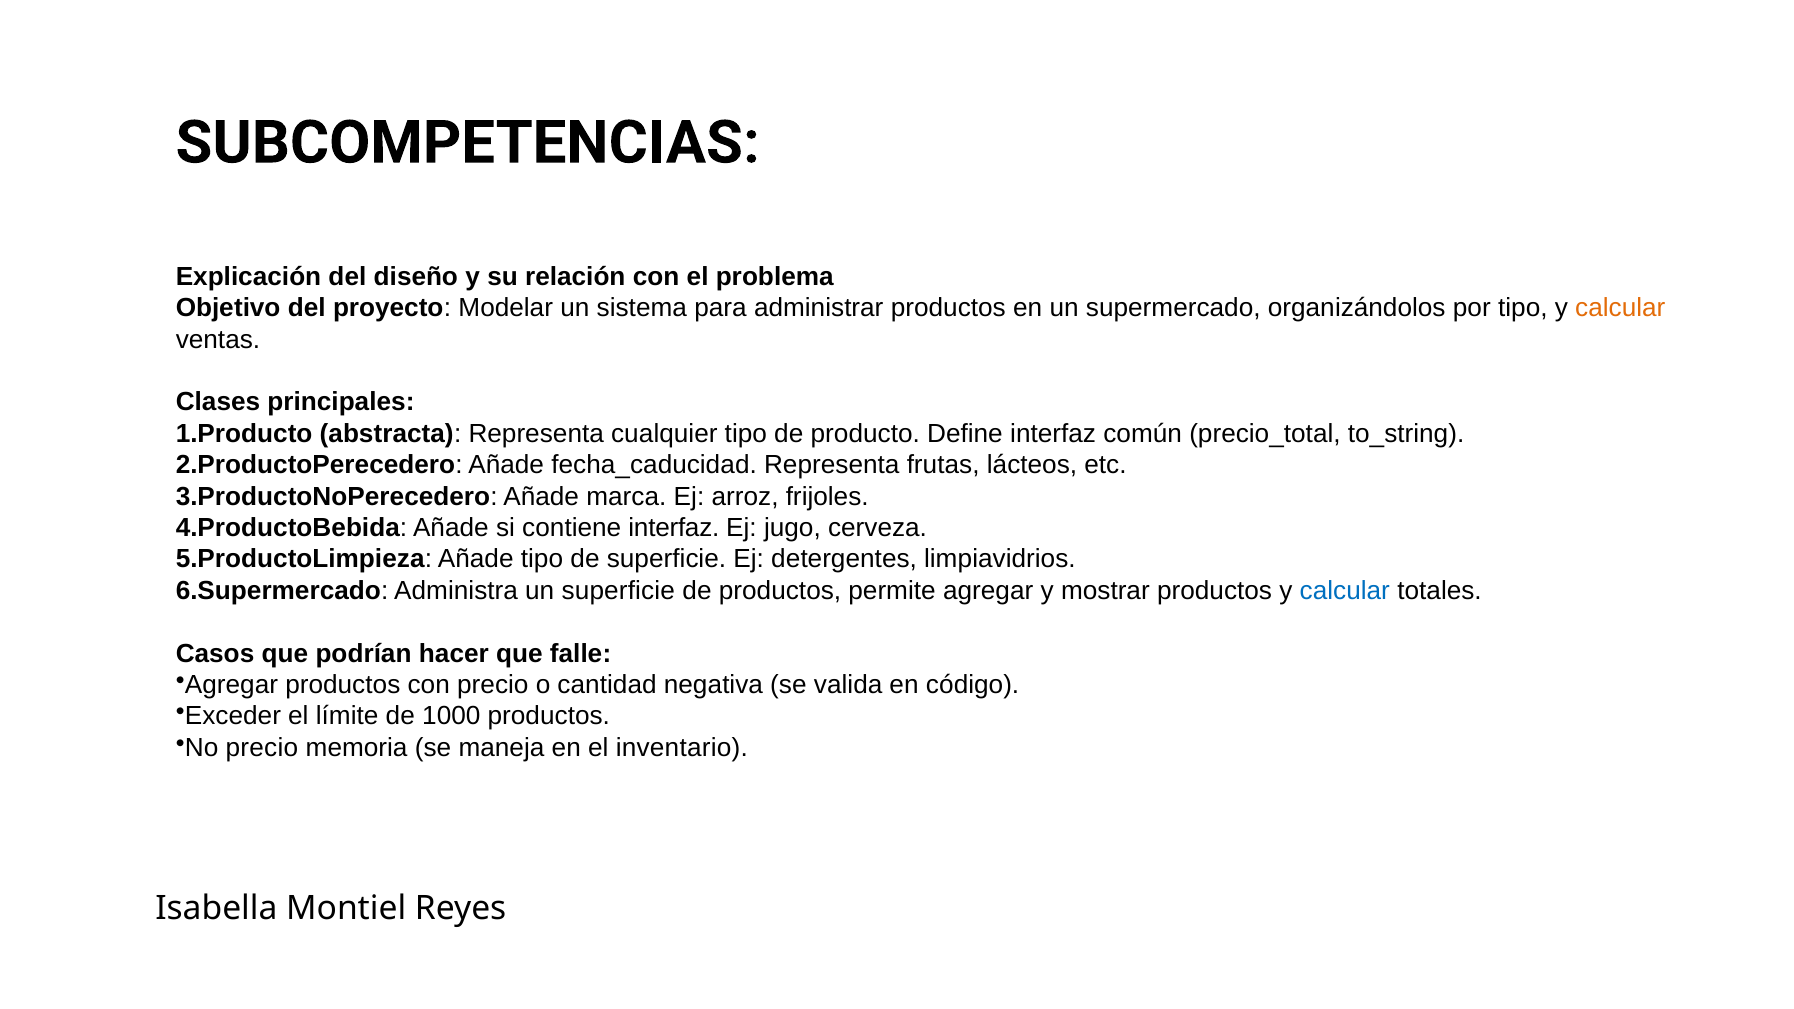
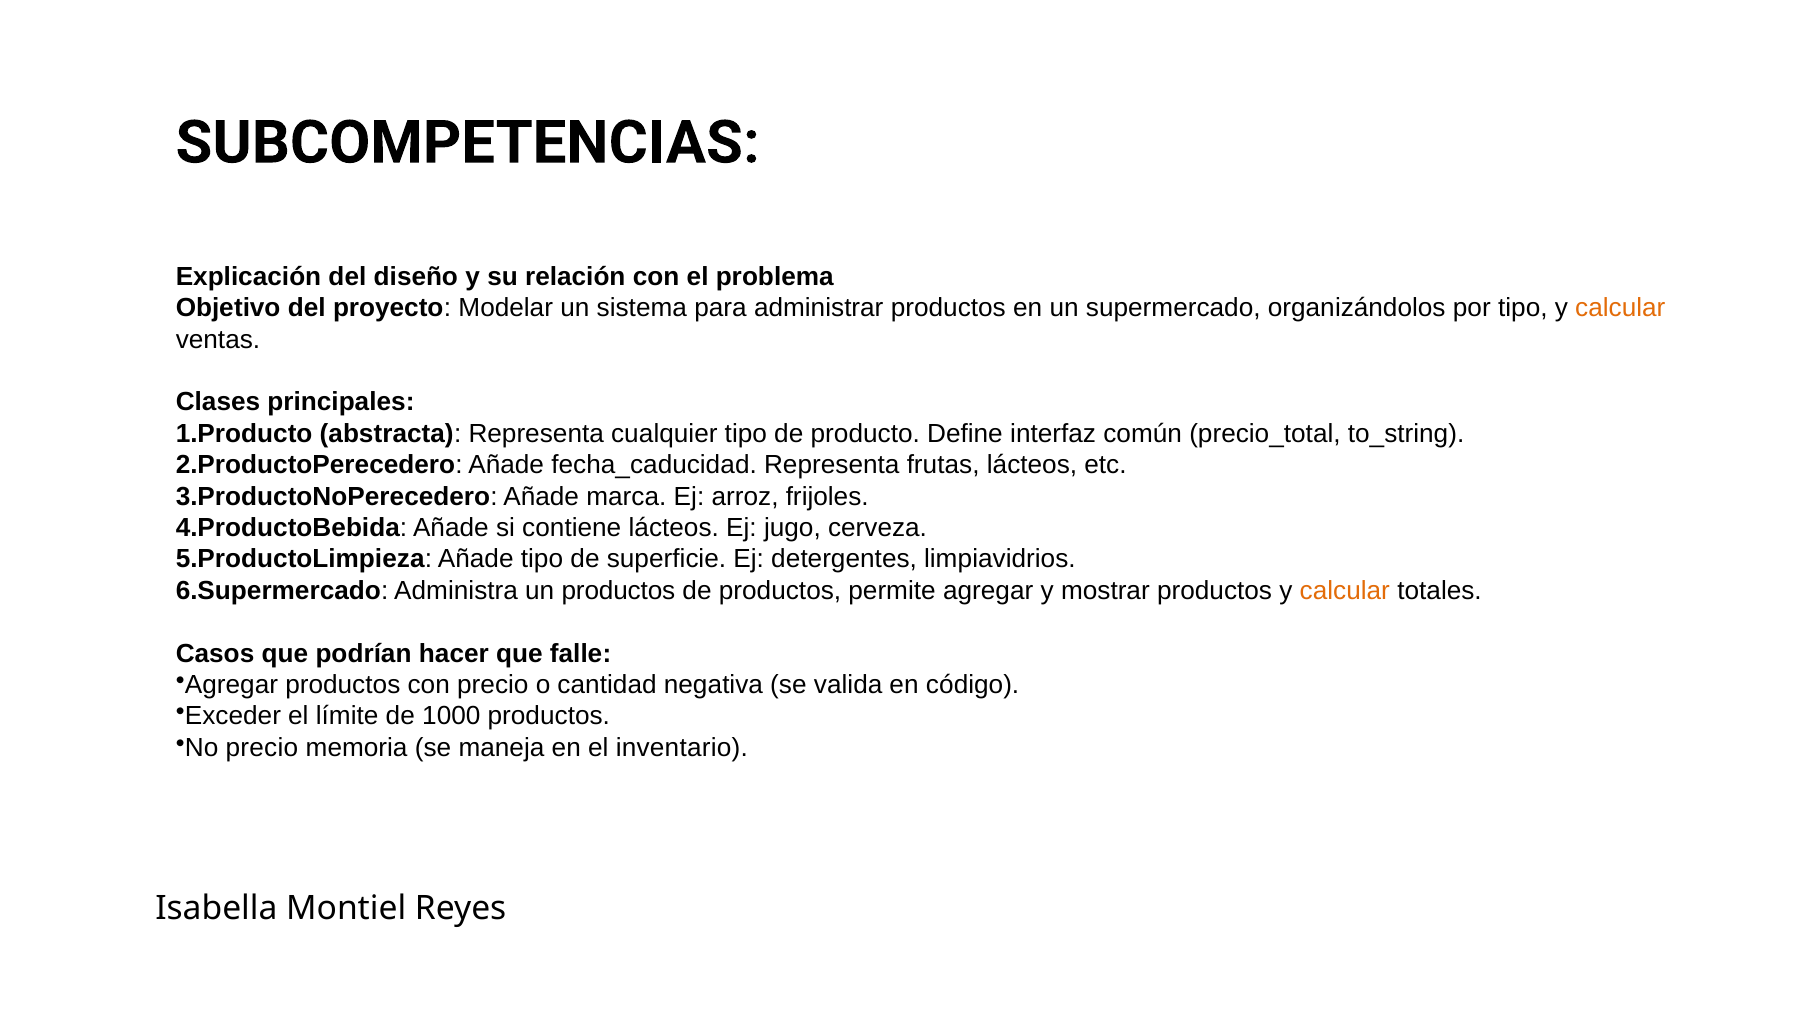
contiene interfaz: interfaz -> lácteos
un superficie: superficie -> productos
calcular at (1345, 591) colour: blue -> orange
